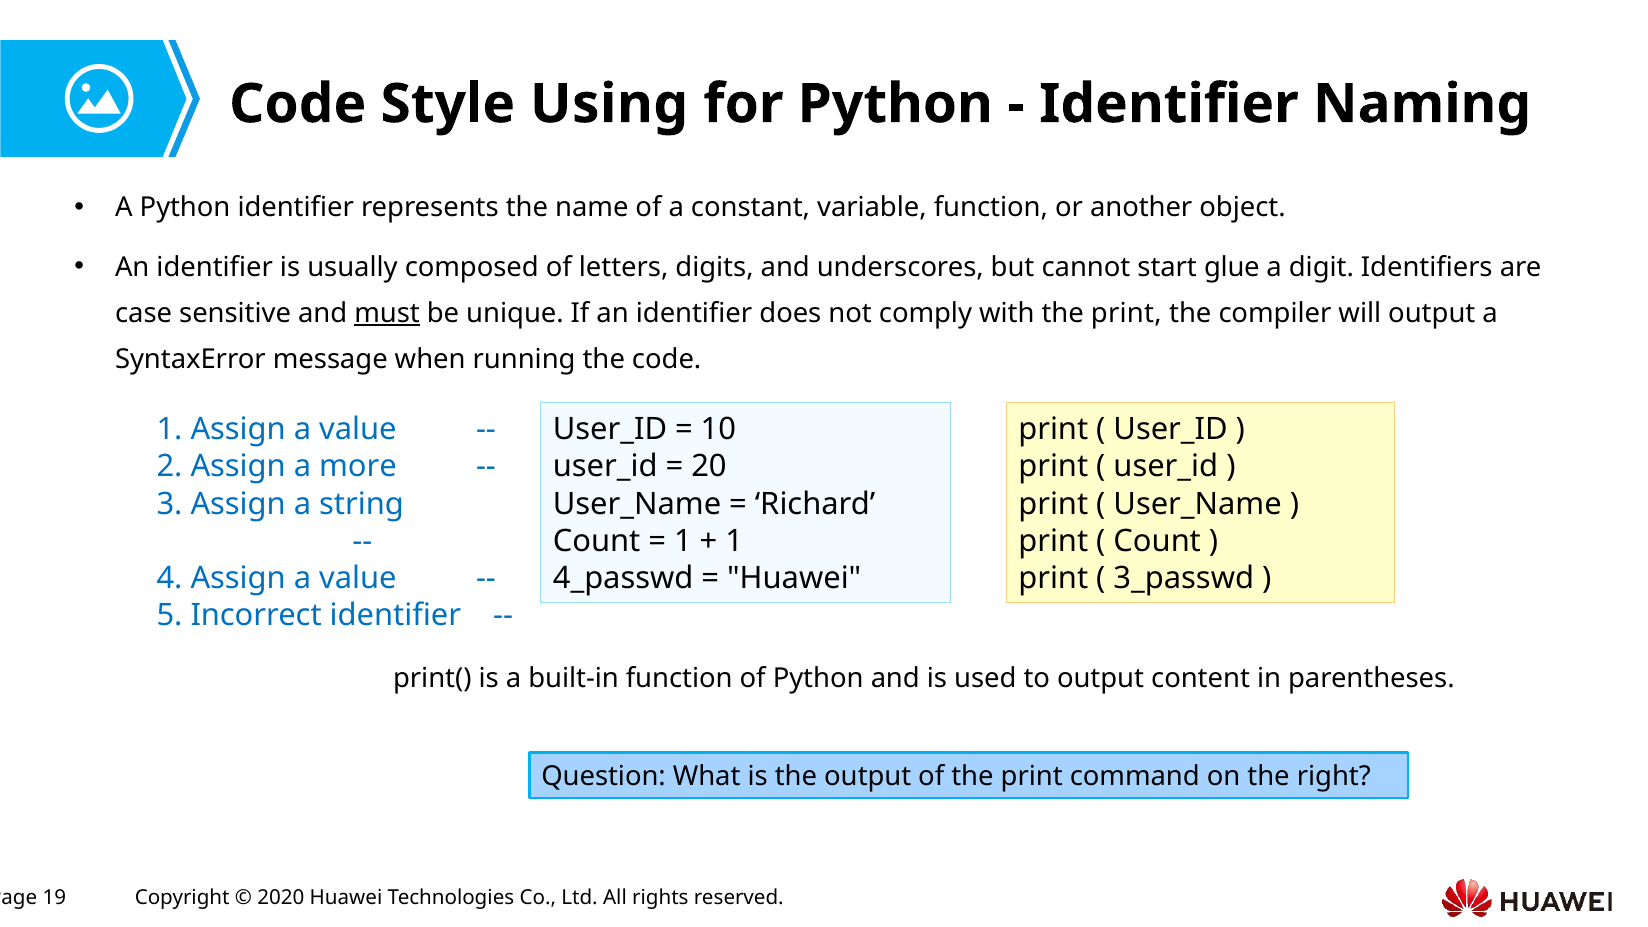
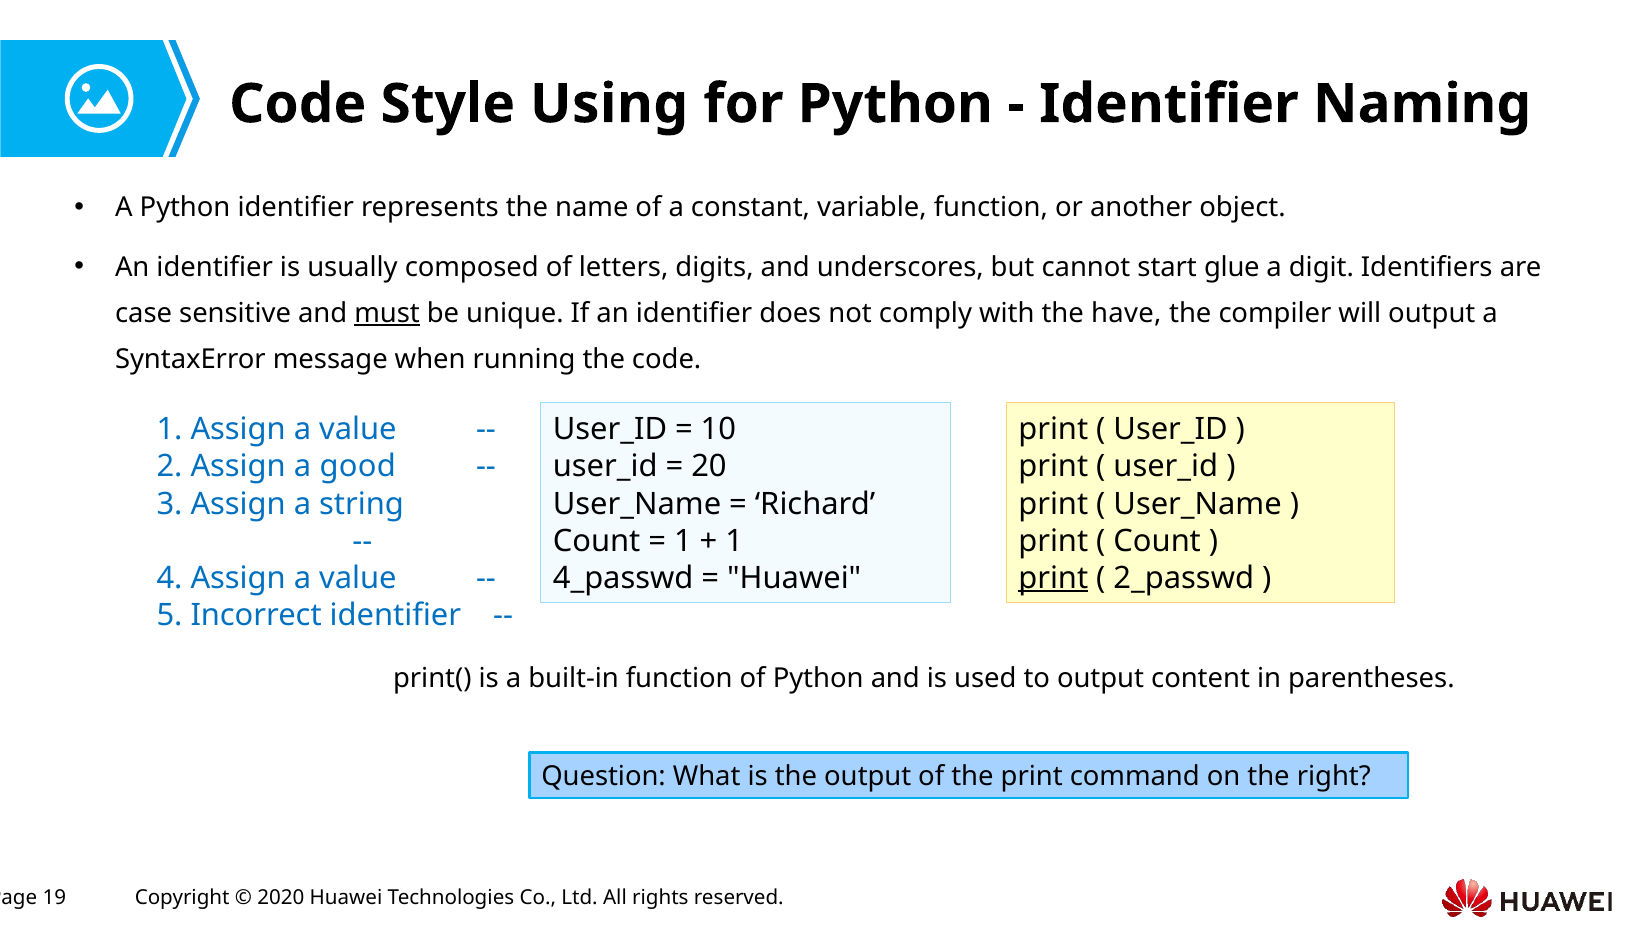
with the print: print -> have
more: more -> good
print at (1053, 578) underline: none -> present
3_passwd: 3_passwd -> 2_passwd
